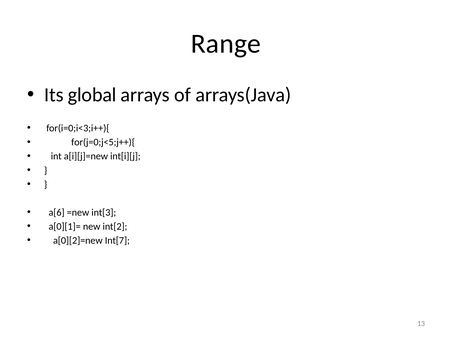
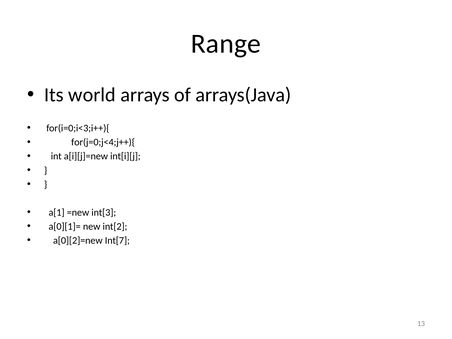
global: global -> world
for(j=0;j<5;j++){: for(j=0;j<5;j++){ -> for(j=0;j<4;j++){
a[6: a[6 -> a[1
